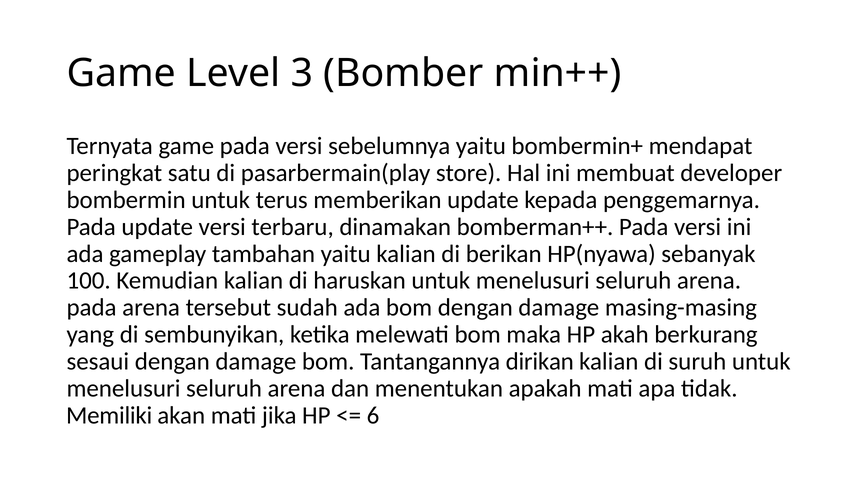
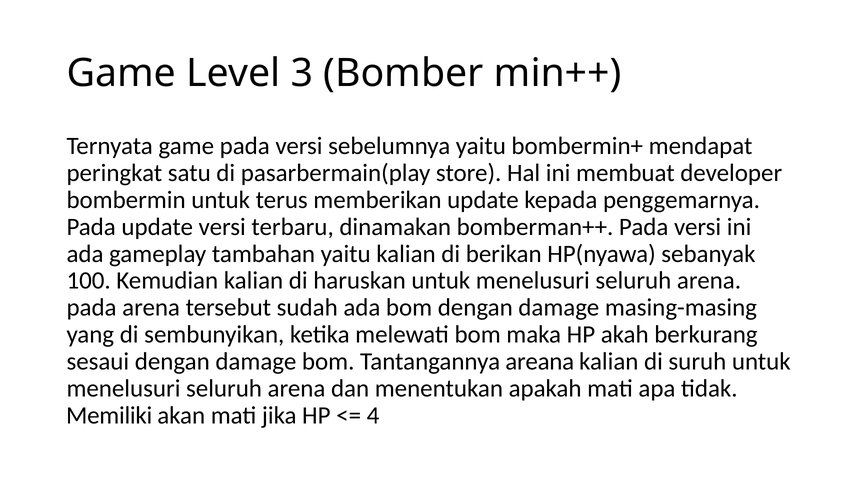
dirikan: dirikan -> areana
6: 6 -> 4
